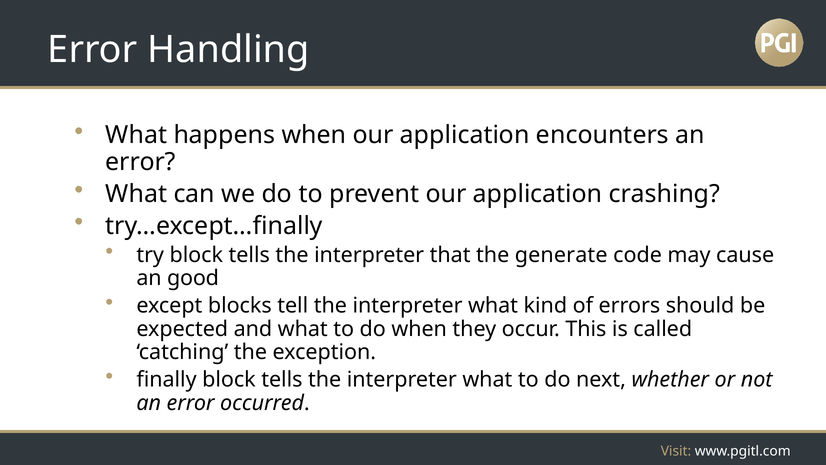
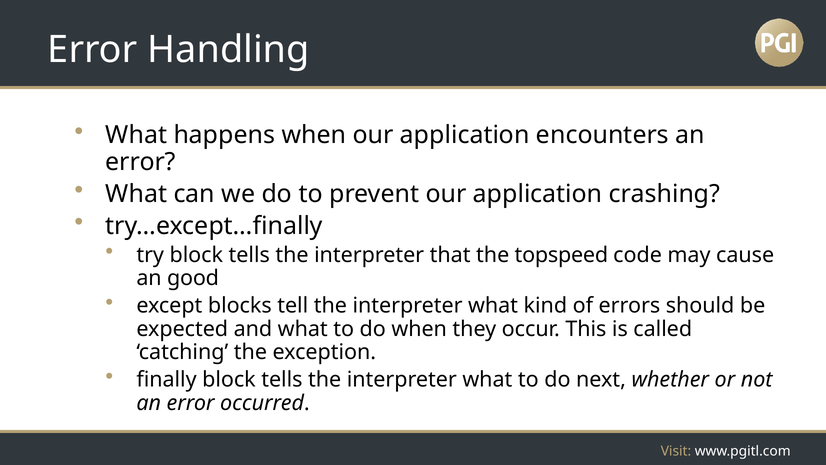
generate: generate -> topspeed
